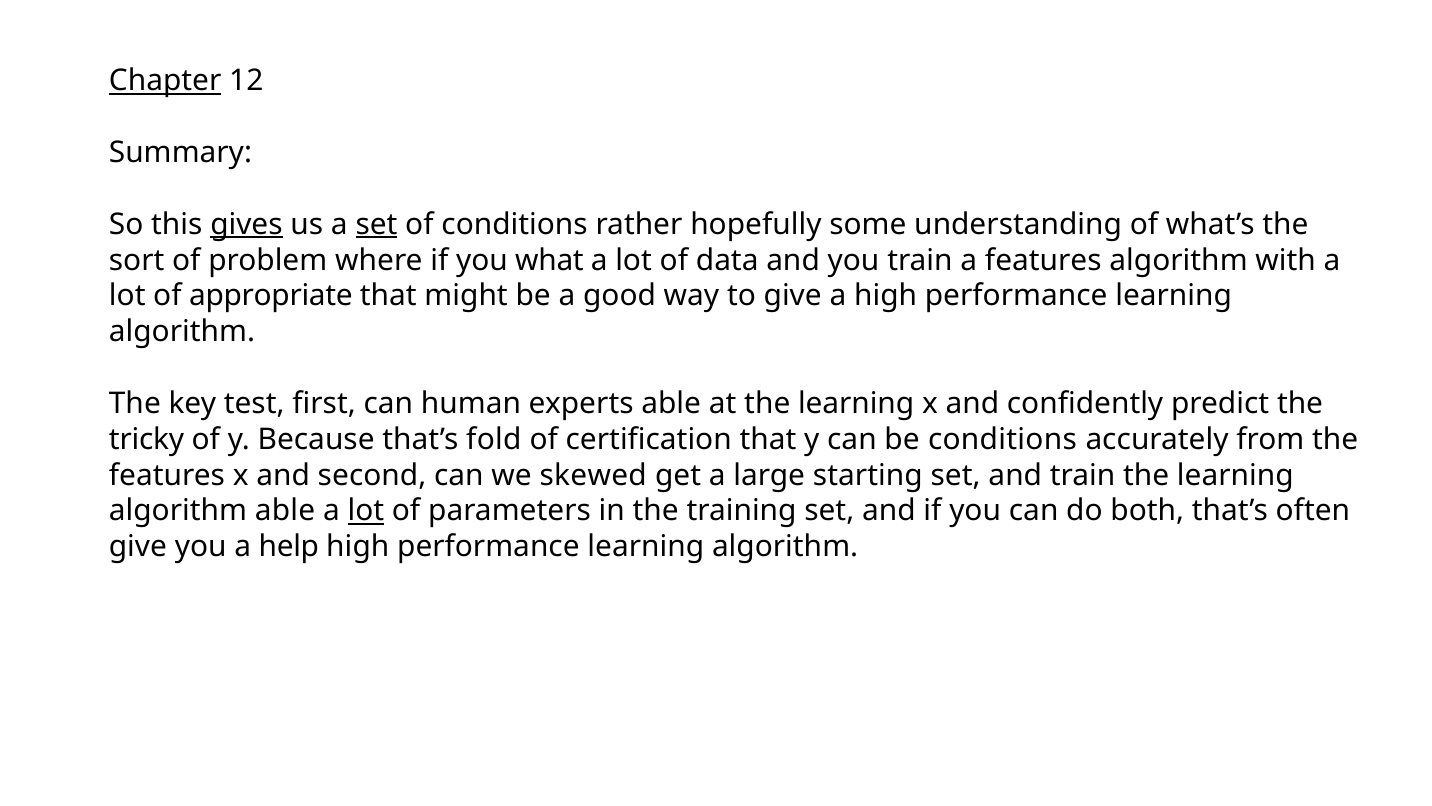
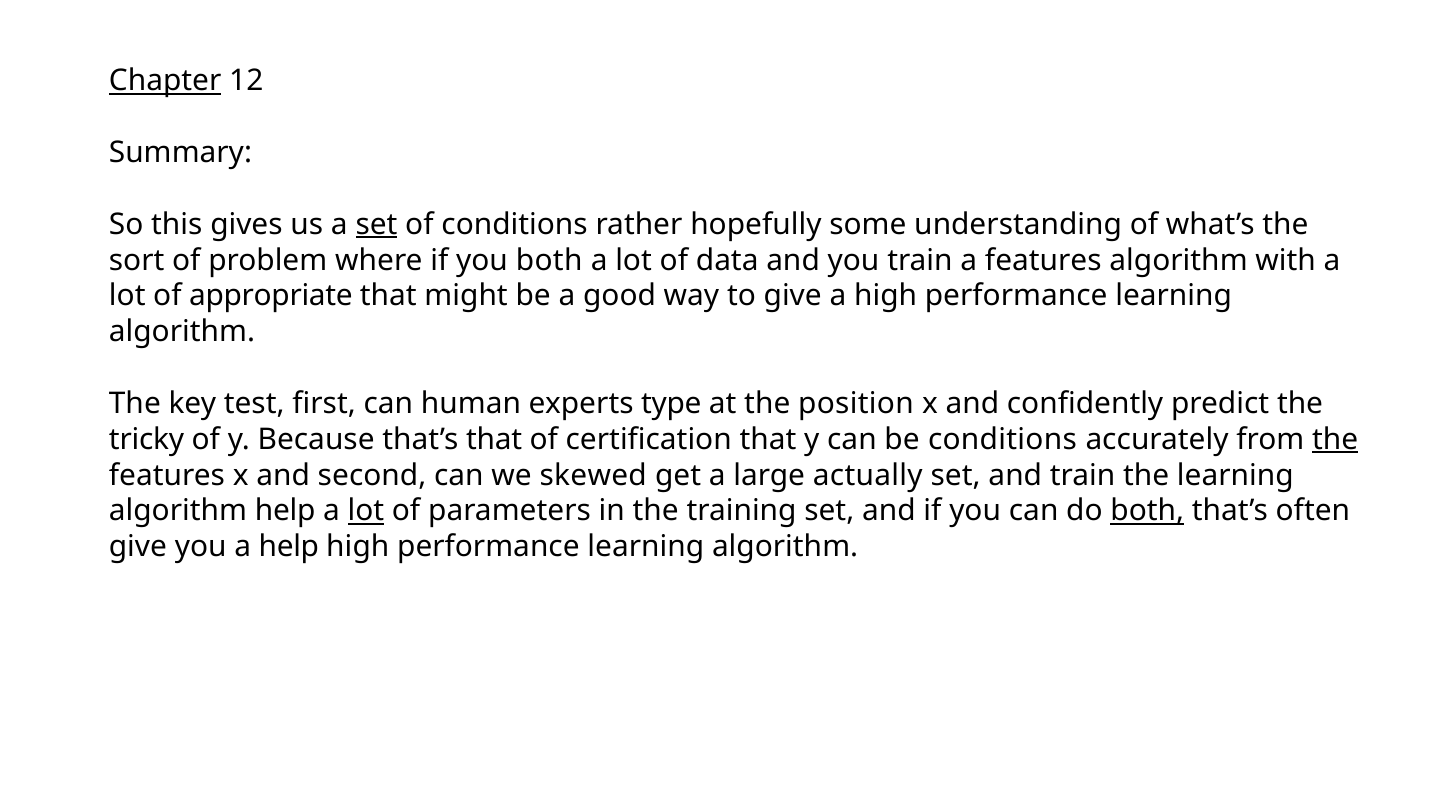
gives underline: present -> none
you what: what -> both
experts able: able -> type
at the learning: learning -> position
that’s fold: fold -> that
the at (1335, 439) underline: none -> present
starting: starting -> actually
algorithm able: able -> help
both at (1147, 511) underline: none -> present
